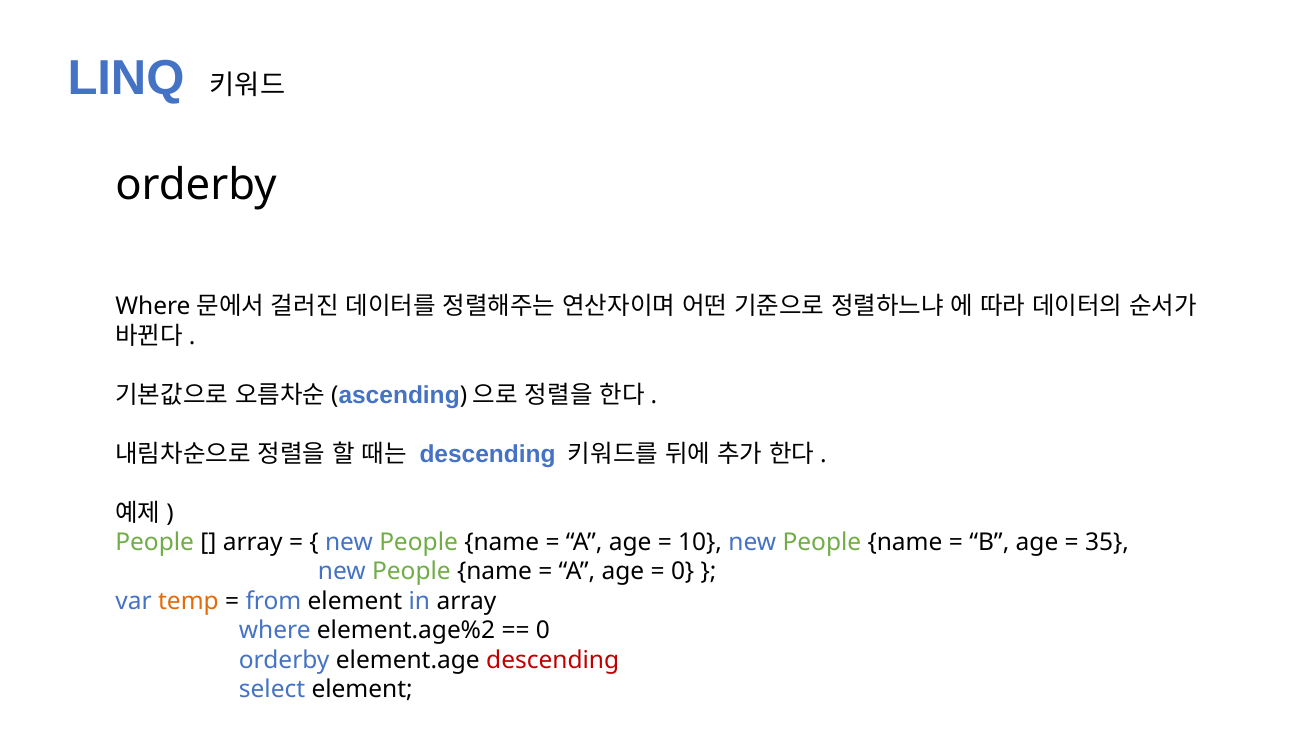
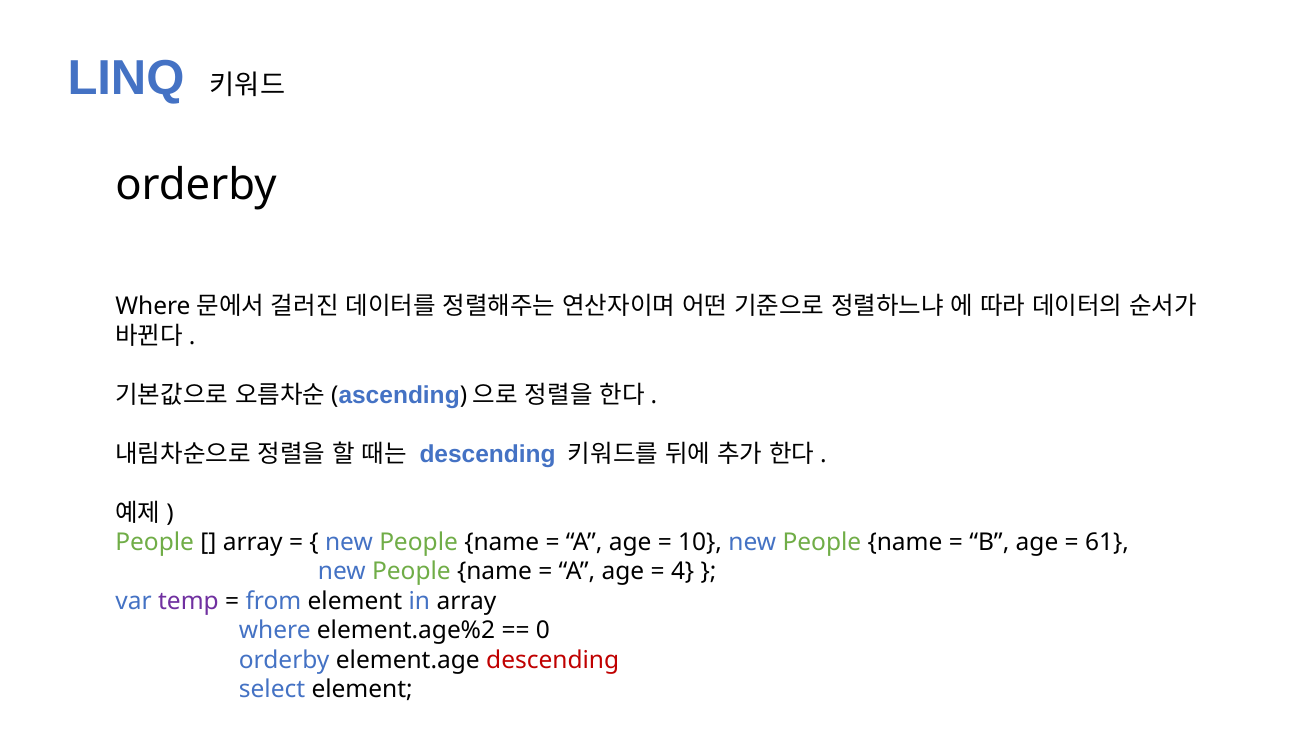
35: 35 -> 61
0 at (683, 572): 0 -> 4
temp colour: orange -> purple
